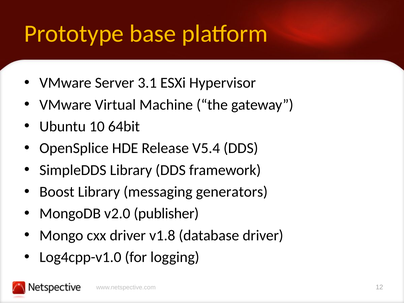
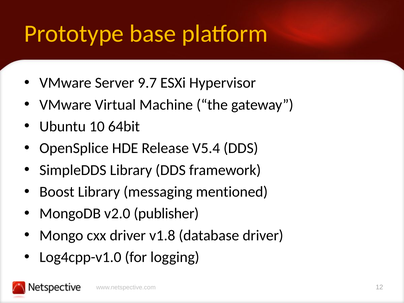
3.1: 3.1 -> 9.7
generators: generators -> mentioned
